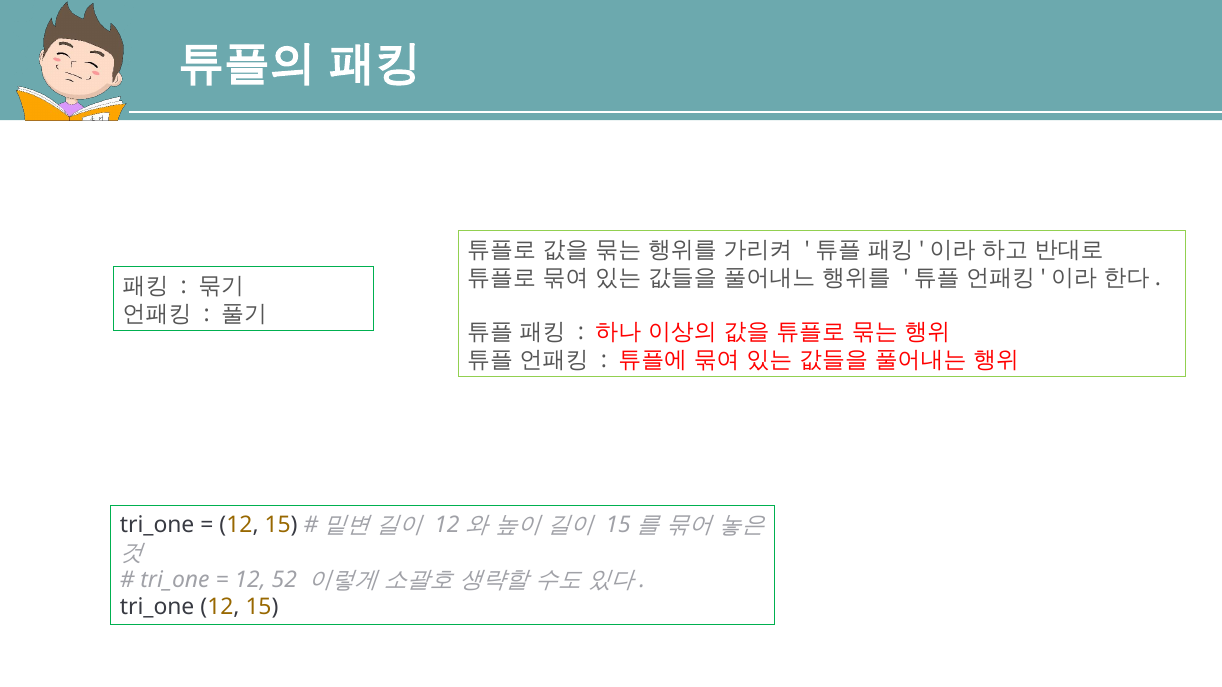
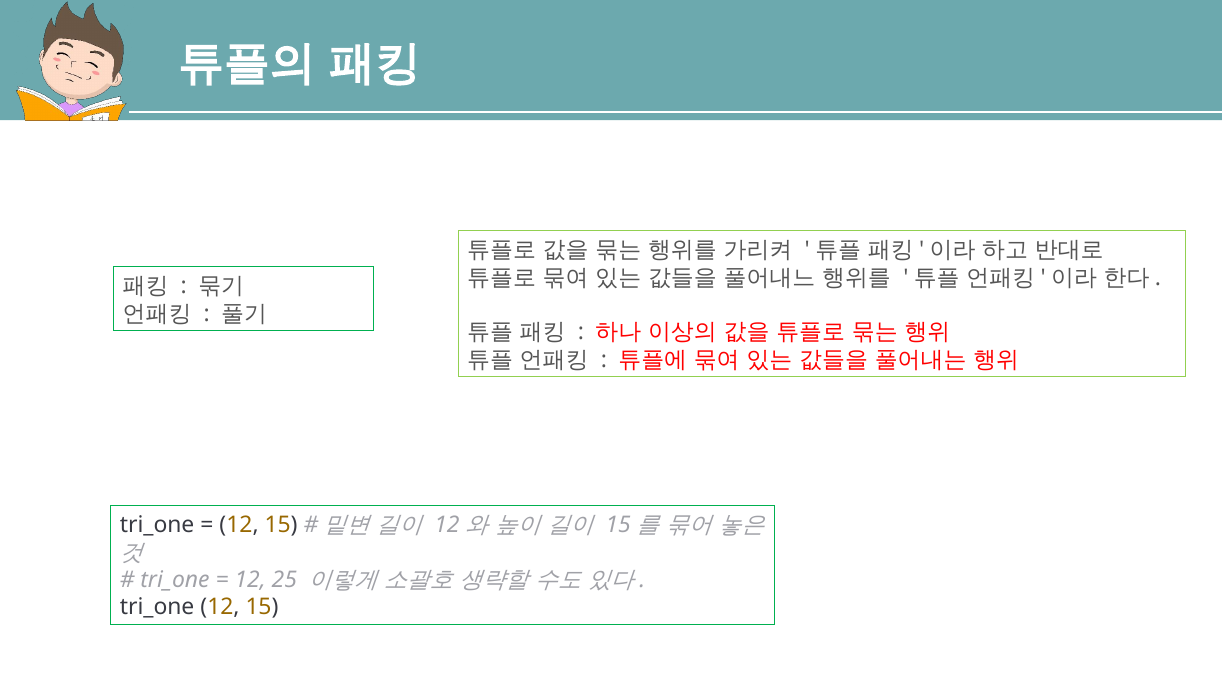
52: 52 -> 25
